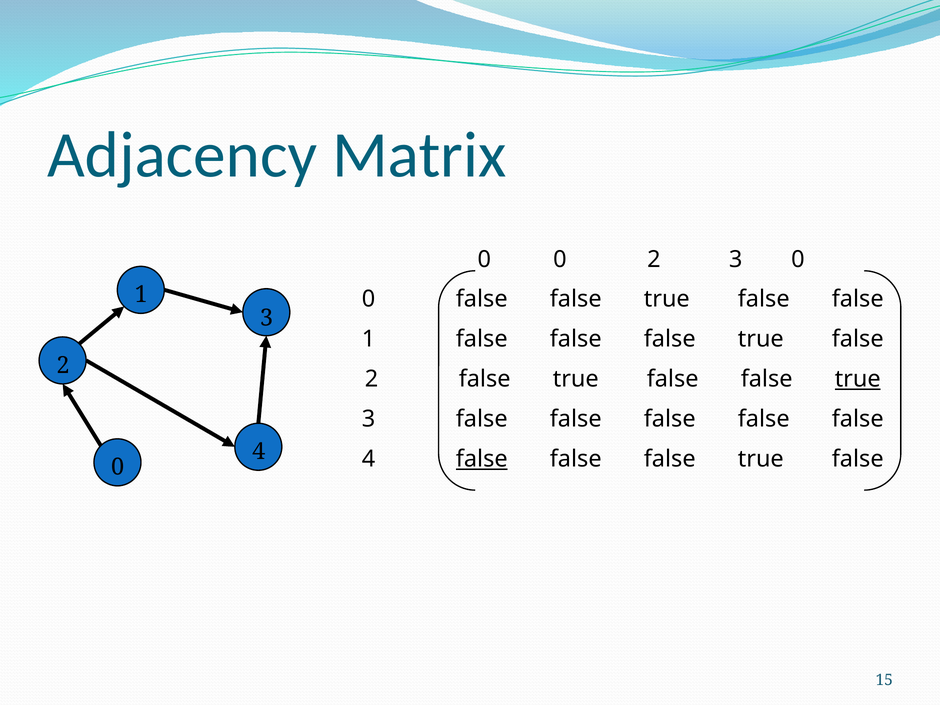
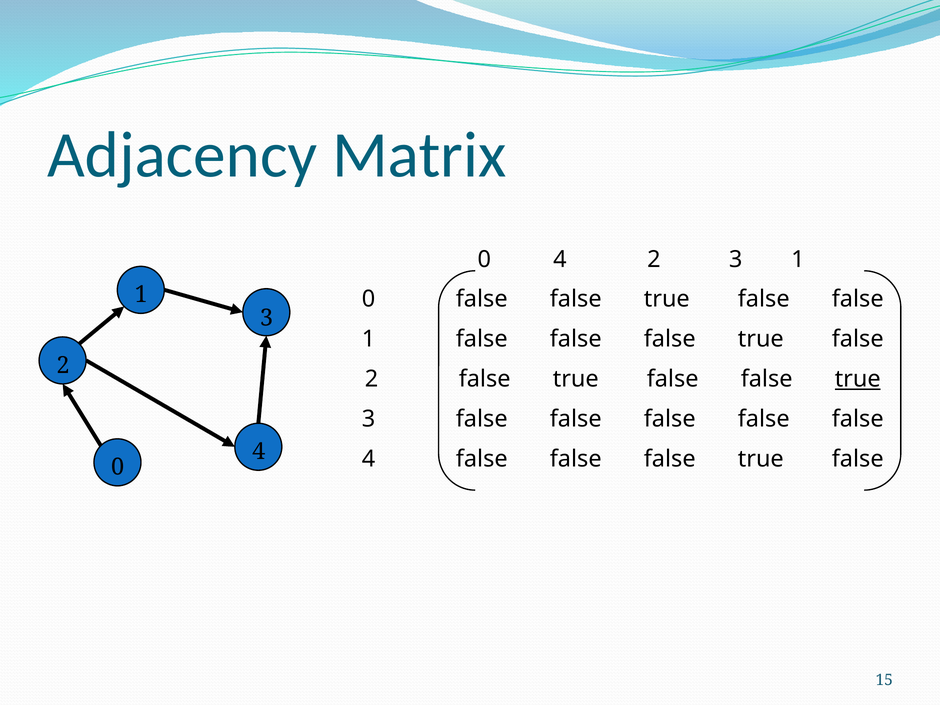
0 at (560, 259): 0 -> 4
0 at (798, 259): 0 -> 1
false at (482, 459) underline: present -> none
